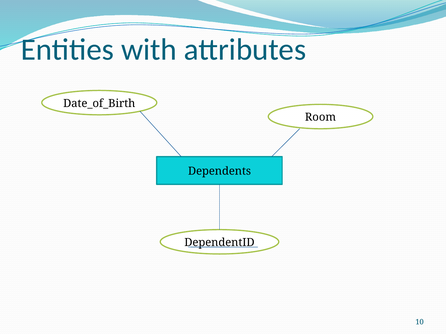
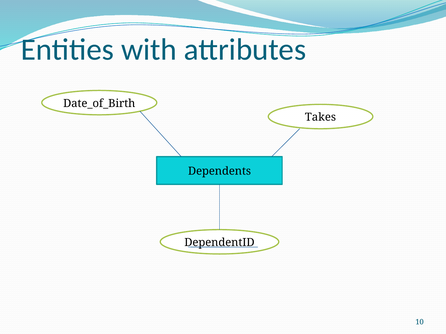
Room: Room -> Takes
